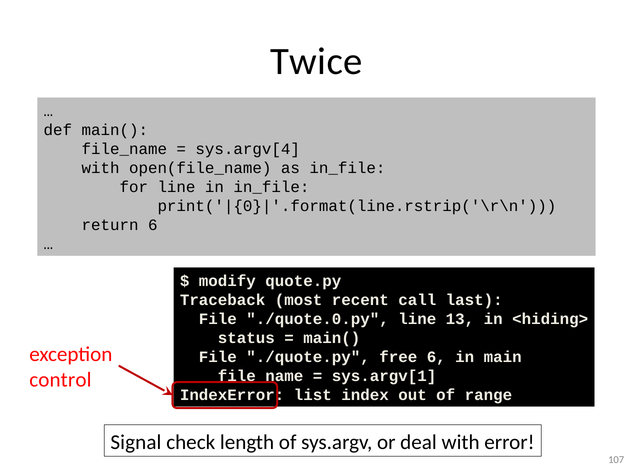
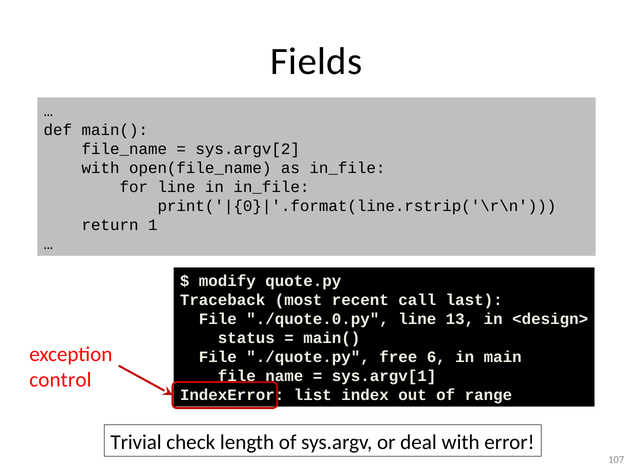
Twice: Twice -> Fields
sys.argv[4: sys.argv[4 -> sys.argv[2
return 6: 6 -> 1
<hiding>: <hiding> -> <design>
Signal: Signal -> Trivial
